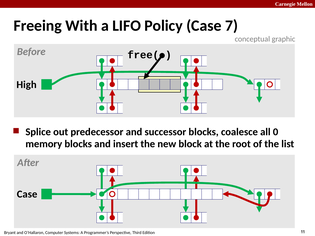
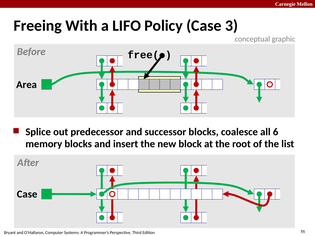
7: 7 -> 3
High: High -> Area
0: 0 -> 6
